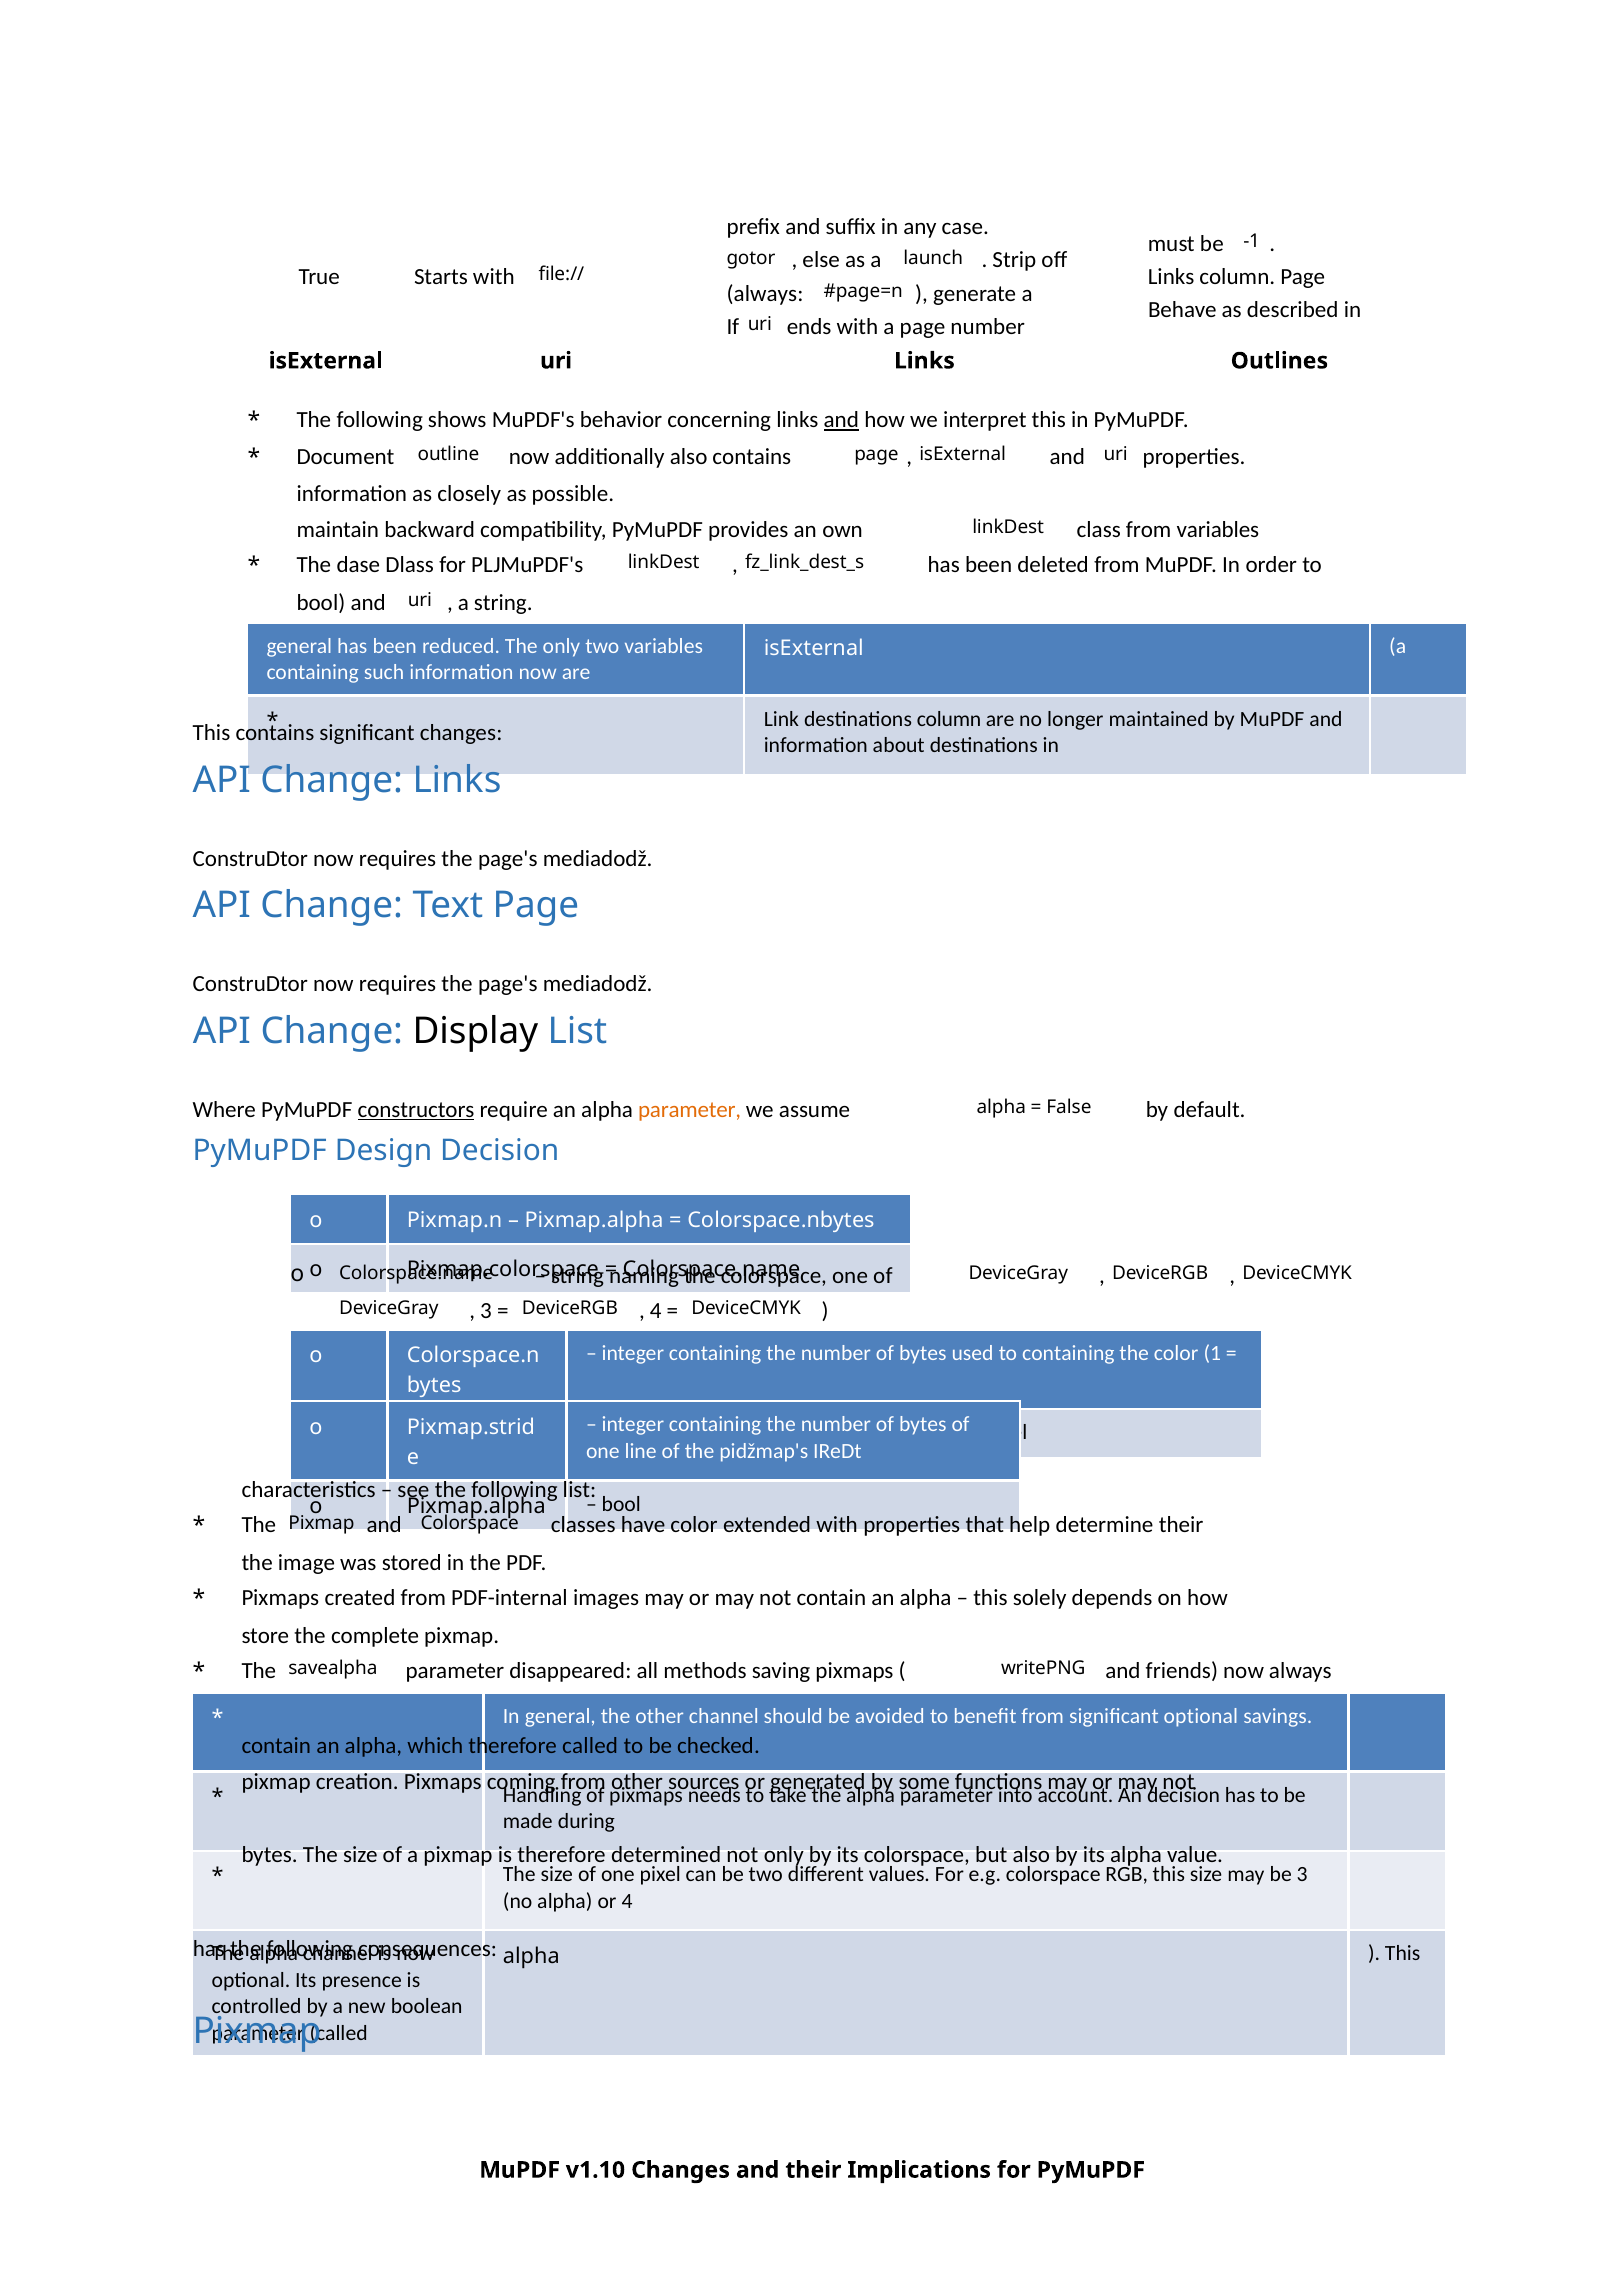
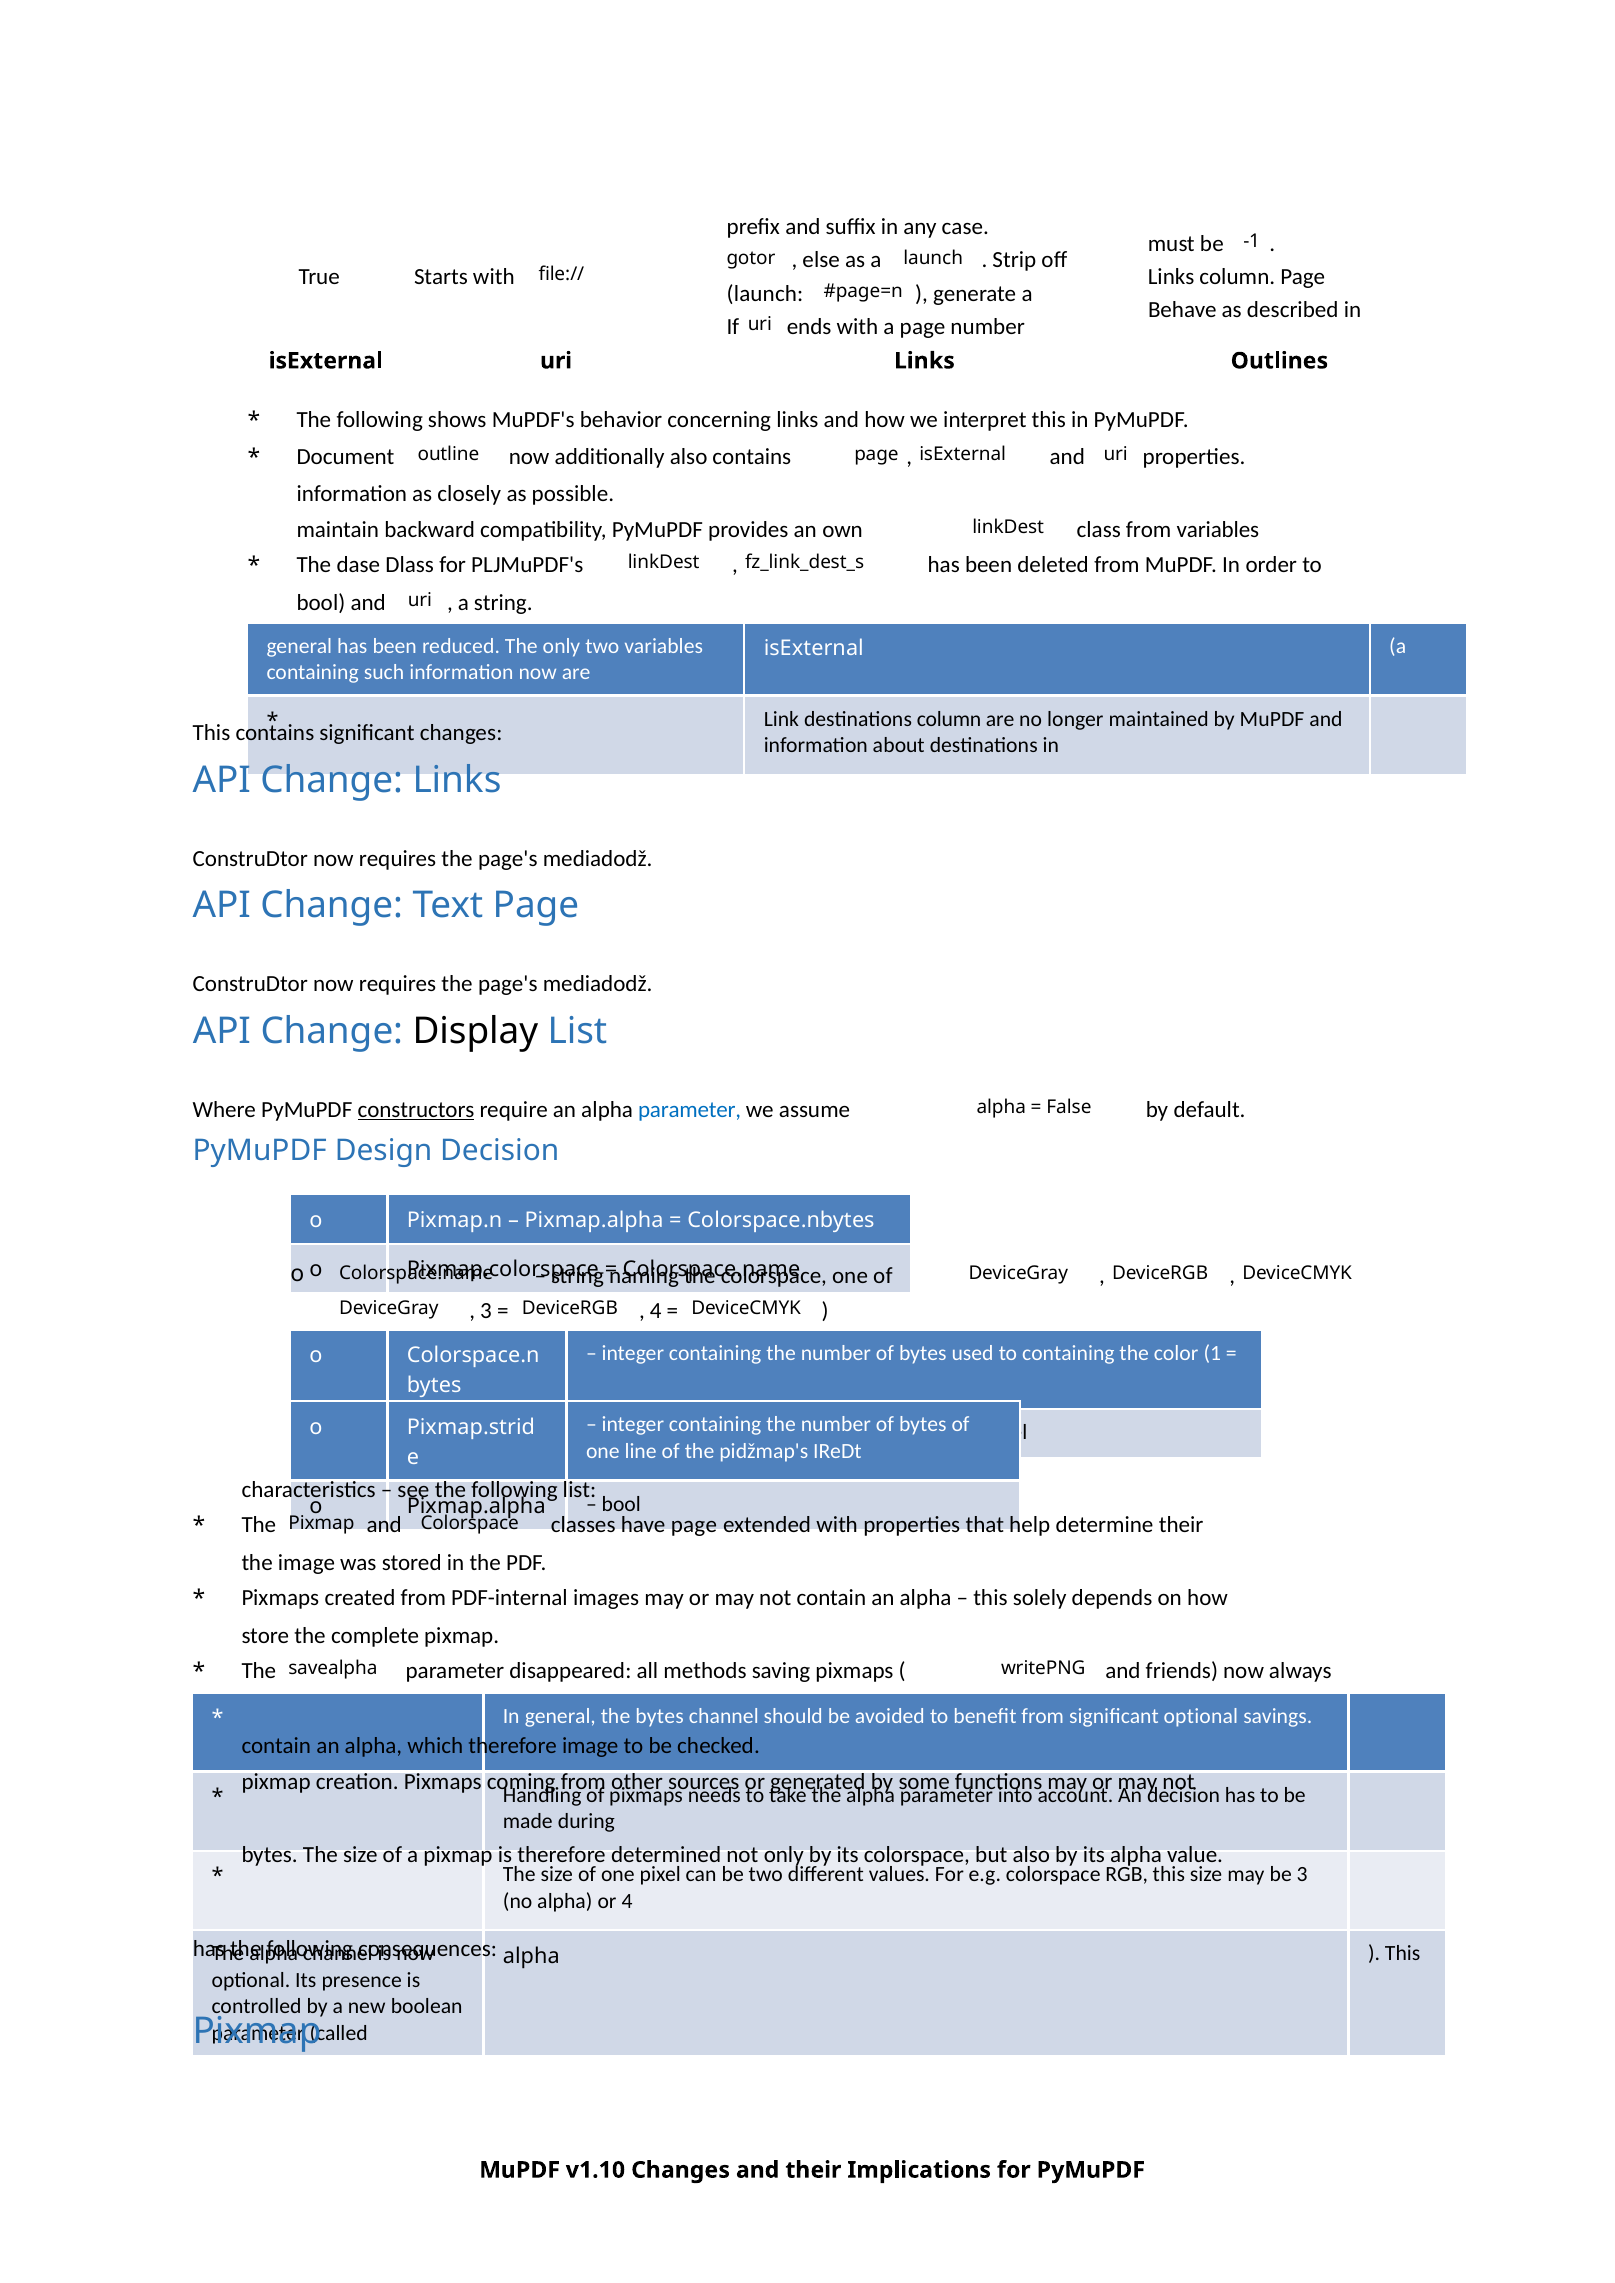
always at (765, 294): always -> launch
and at (841, 420) underline: present -> none
parameter at (690, 1110) colour: orange -> blue
have color: color -> page
the other: other -> bytes
therefore called: called -> image
